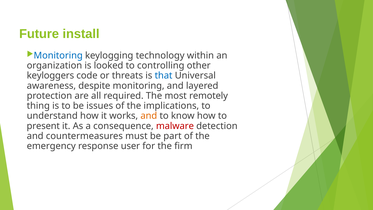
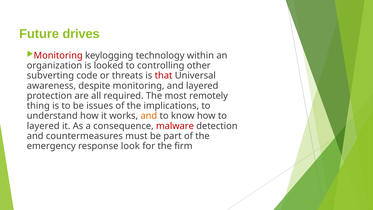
install: install -> drives
Monitoring at (58, 55) colour: blue -> red
keyloggers: keyloggers -> subverting
that colour: blue -> red
present at (43, 126): present -> layered
user: user -> look
